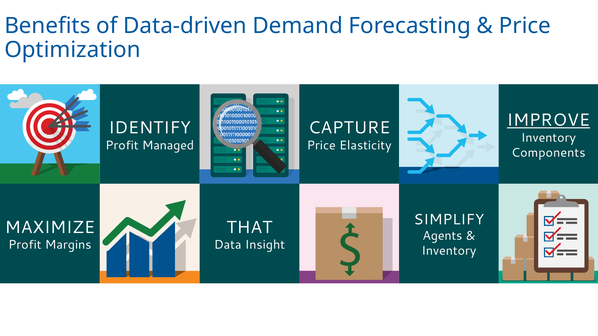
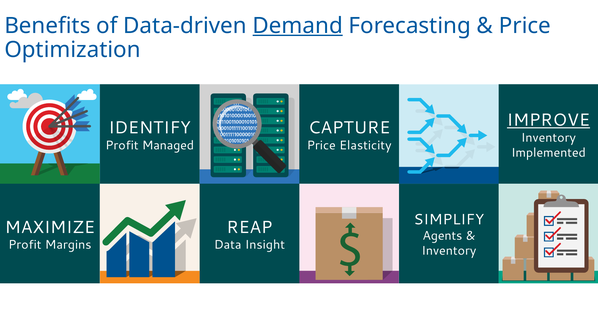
Demand underline: none -> present
Components: Components -> Implemented
THAT: THAT -> REAP
